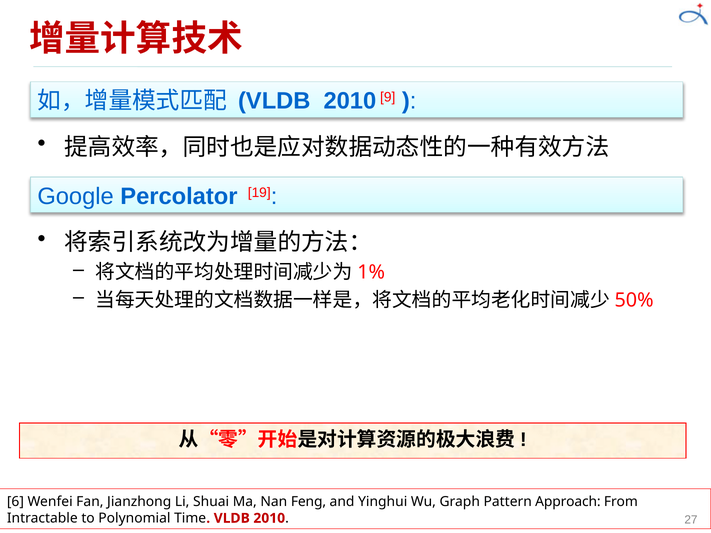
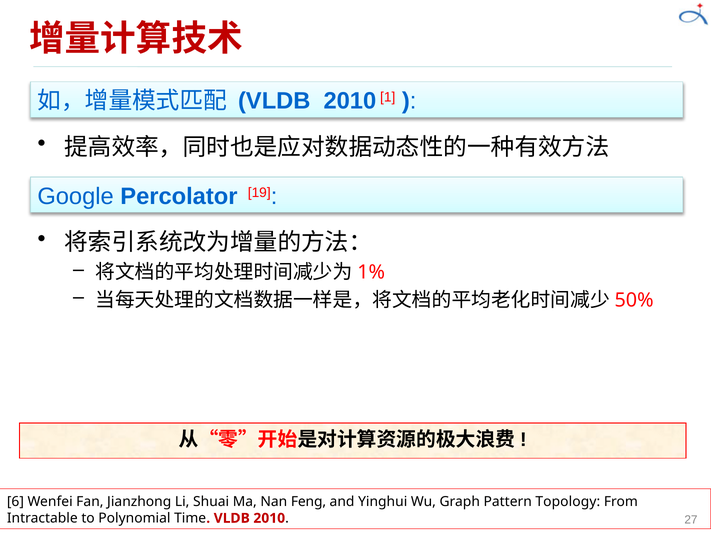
9: 9 -> 1
Approach: Approach -> Topology
